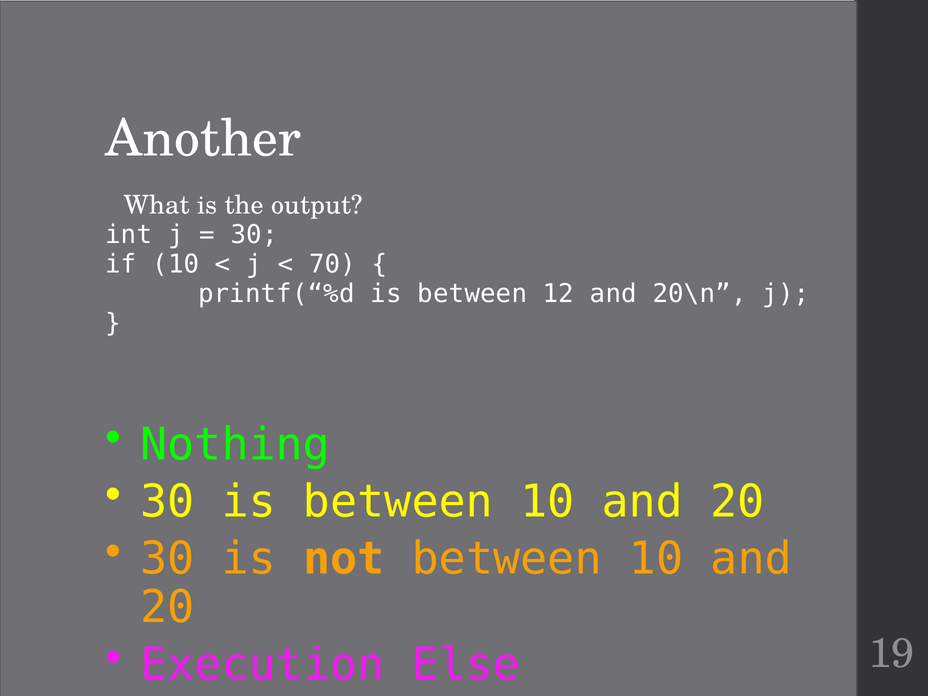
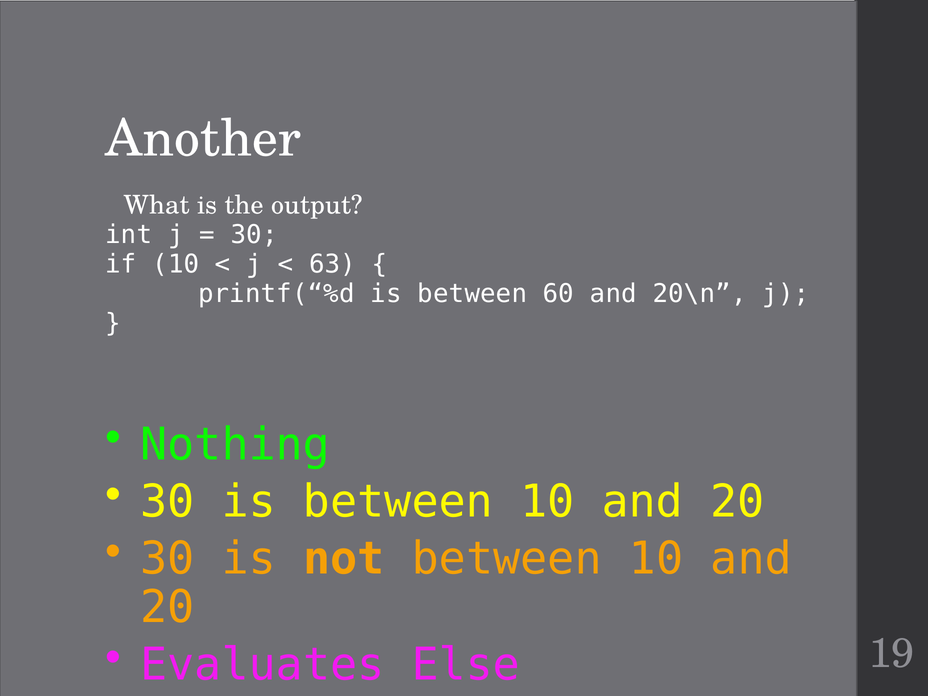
70: 70 -> 63
12: 12 -> 60
Execution: Execution -> Evaluates
